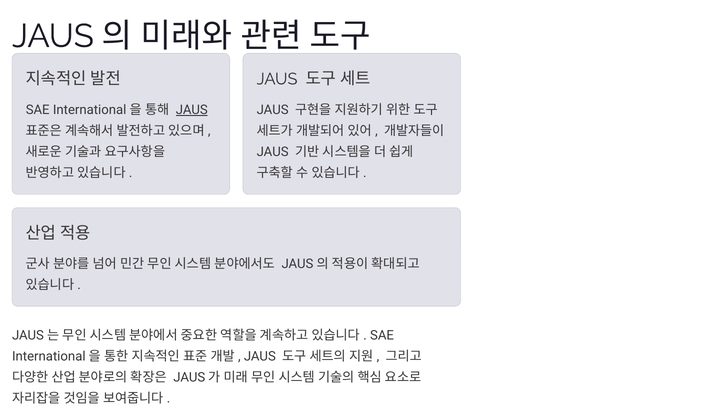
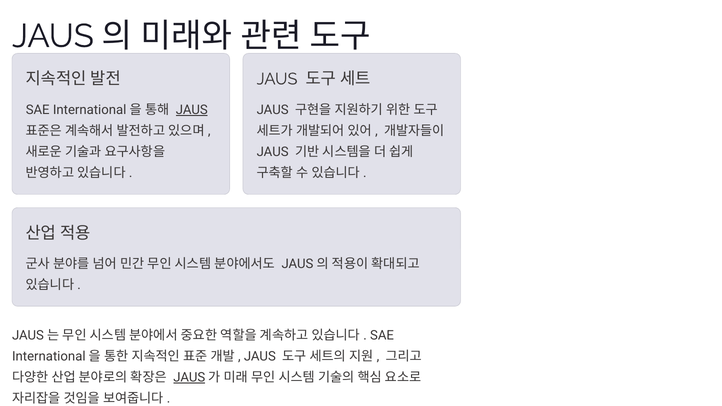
JAUS at (189, 377) underline: none -> present
